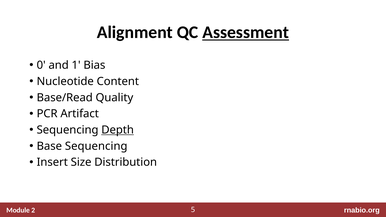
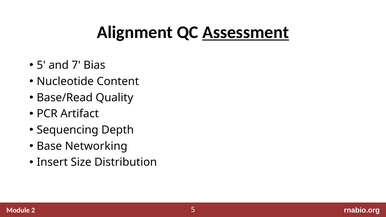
0 at (41, 65): 0 -> 5
1: 1 -> 7
Depth underline: present -> none
Base Sequencing: Sequencing -> Networking
